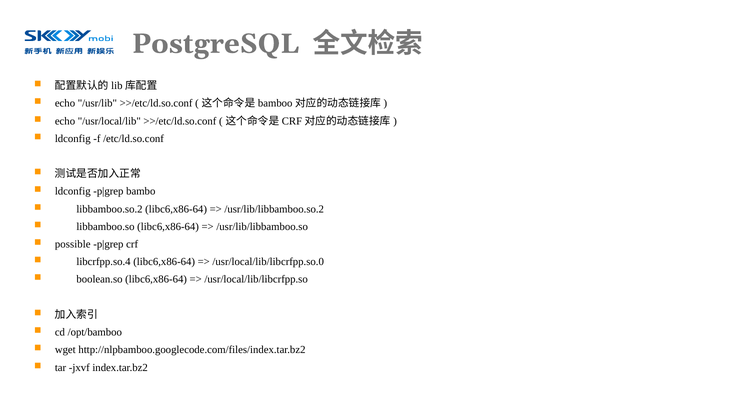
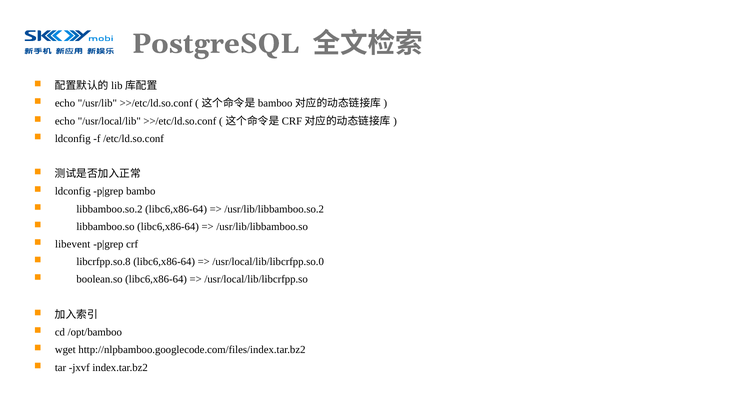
possible: possible -> libevent
libcrfpp.so.4: libcrfpp.so.4 -> libcrfpp.so.8
